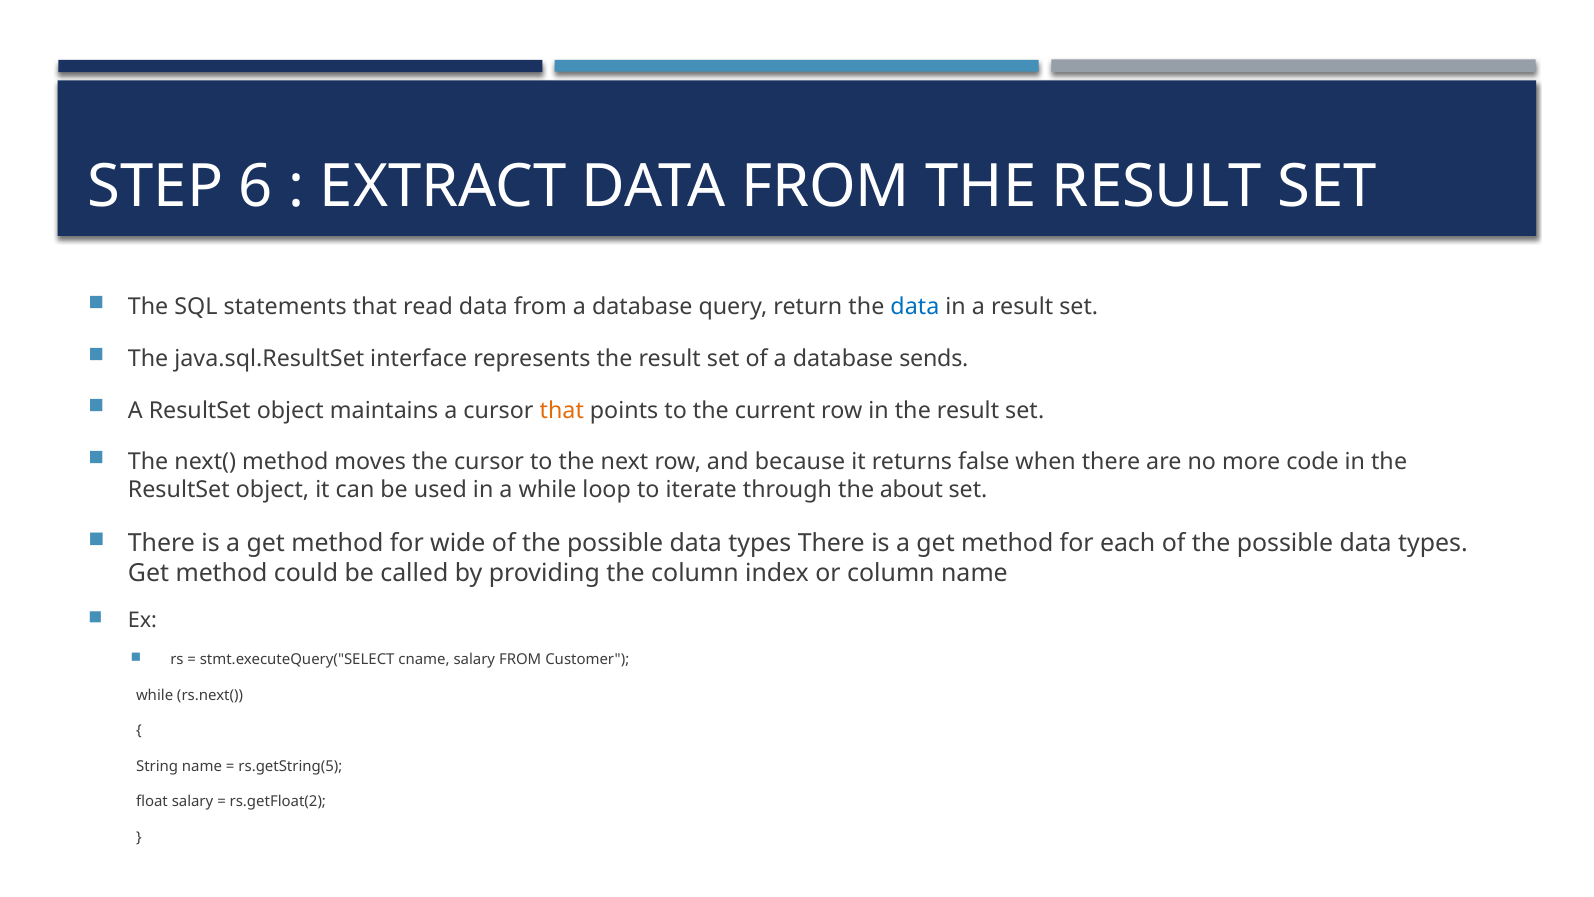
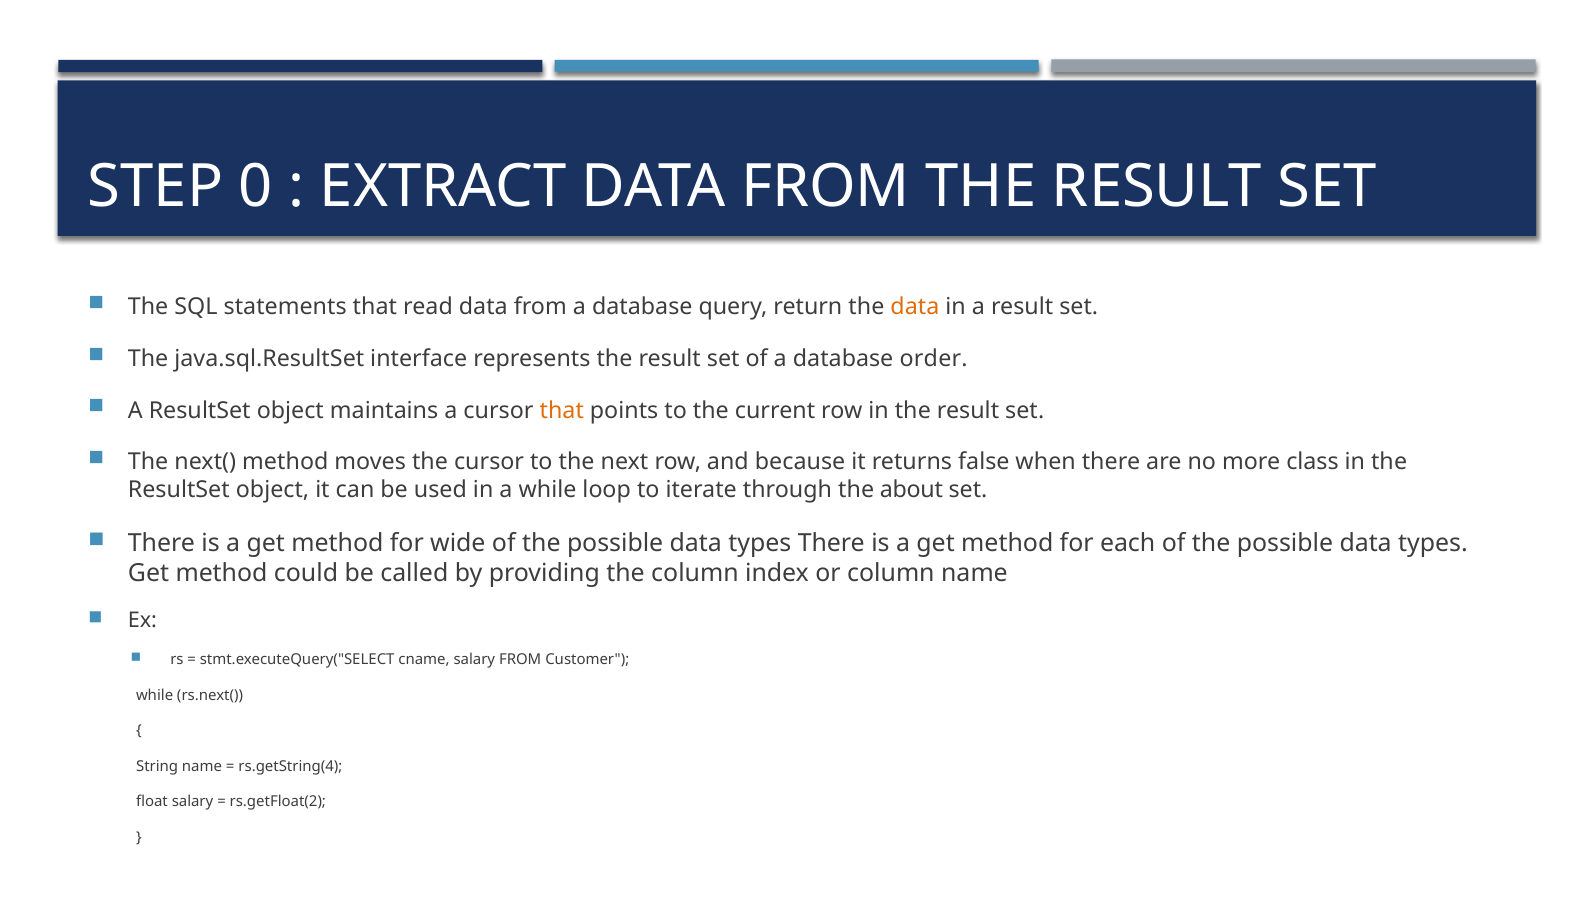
6: 6 -> 0
data at (915, 307) colour: blue -> orange
sends: sends -> order
code: code -> class
rs.getString(5: rs.getString(5 -> rs.getString(4
